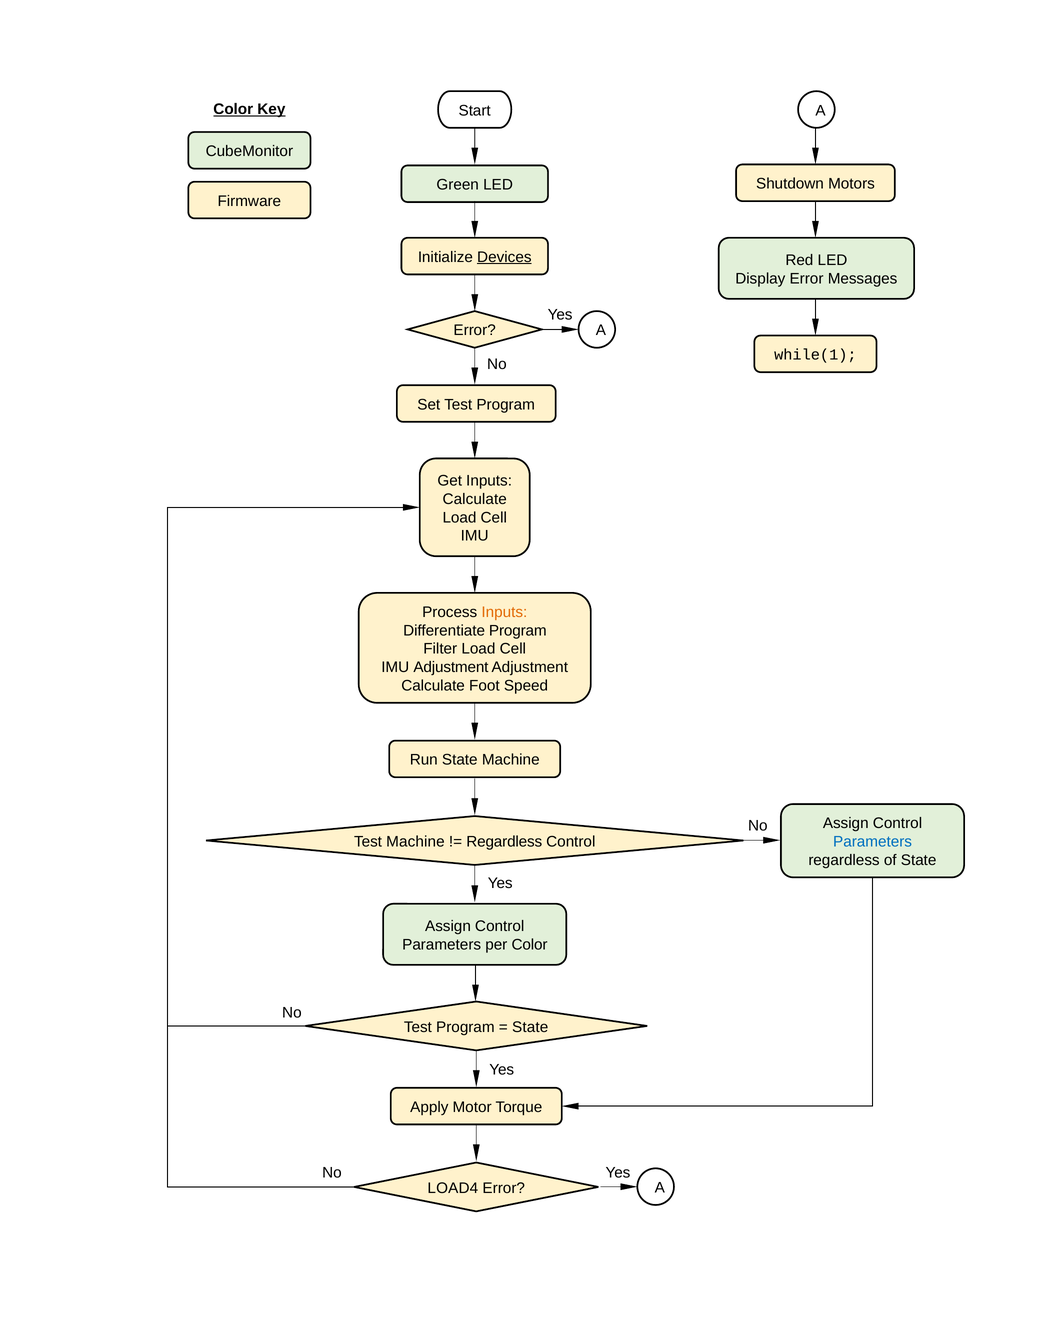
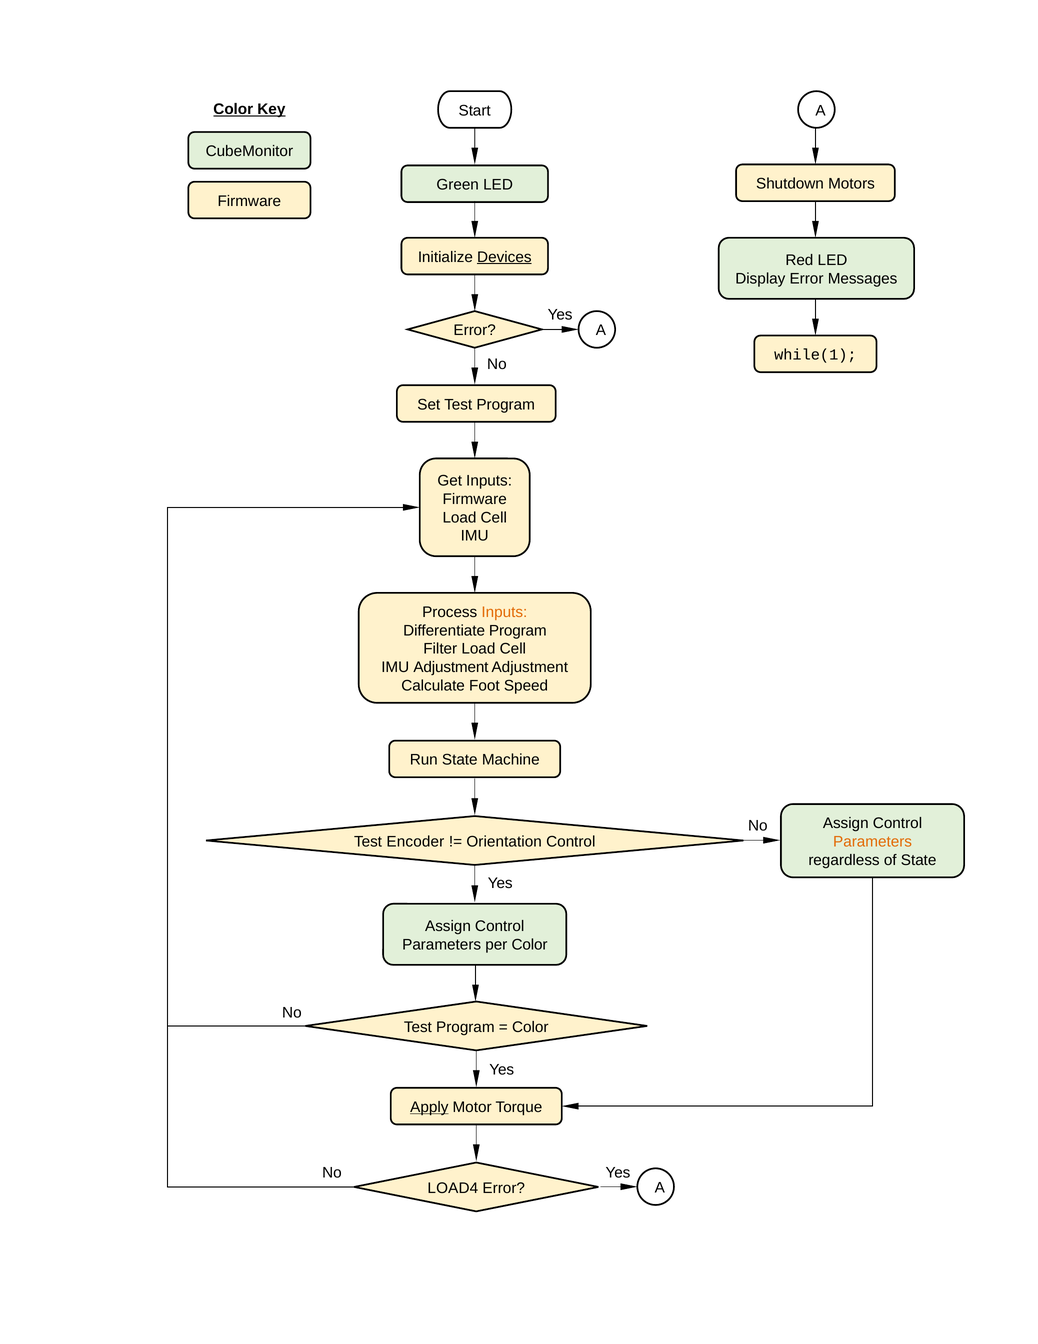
Calculate at (475, 499): Calculate -> Firmware
Test Machine: Machine -> Encoder
Regardless at (504, 841): Regardless -> Orientation
Parameters at (873, 841) colour: blue -> orange
State at (530, 1026): State -> Color
Apply underline: none -> present
